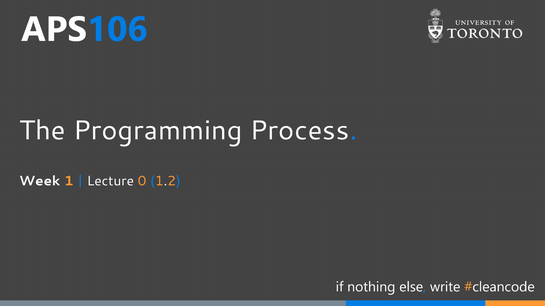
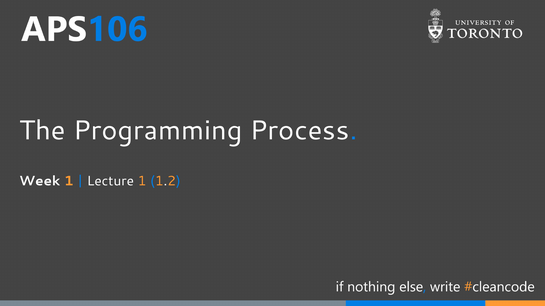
Lecture 0: 0 -> 1
